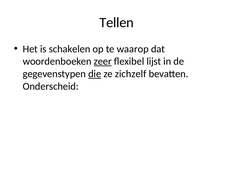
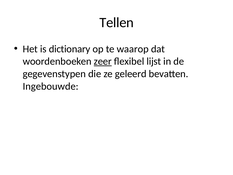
schakelen: schakelen -> dictionary
die underline: present -> none
zichzelf: zichzelf -> geleerd
Onderscheid: Onderscheid -> Ingebouwde
